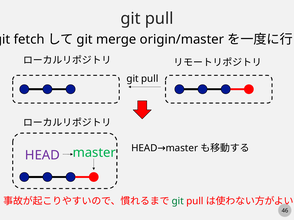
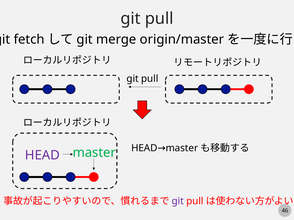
git at (178, 202) colour: green -> purple
